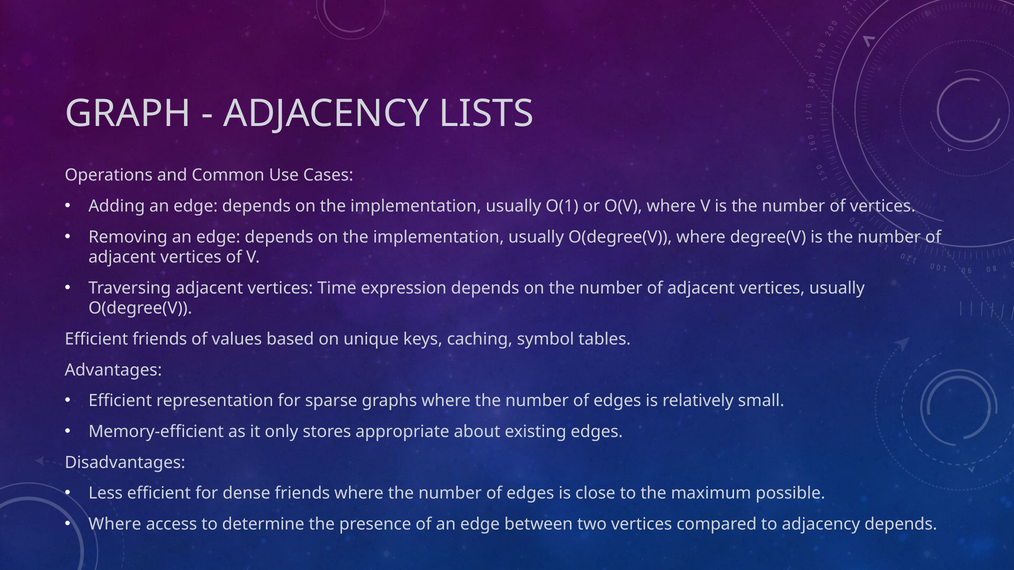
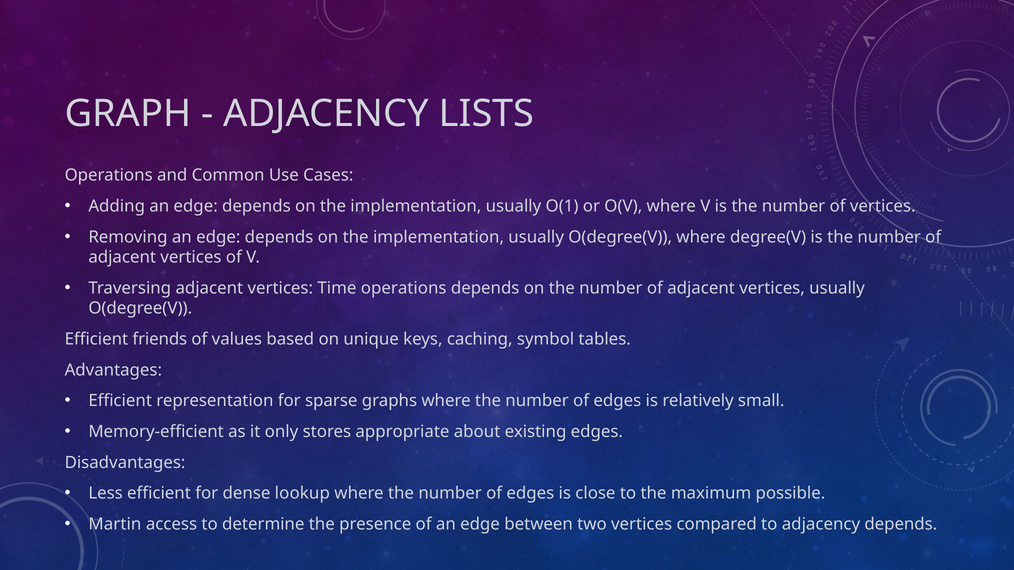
Time expression: expression -> operations
dense friends: friends -> lookup
Where at (115, 524): Where -> Martin
